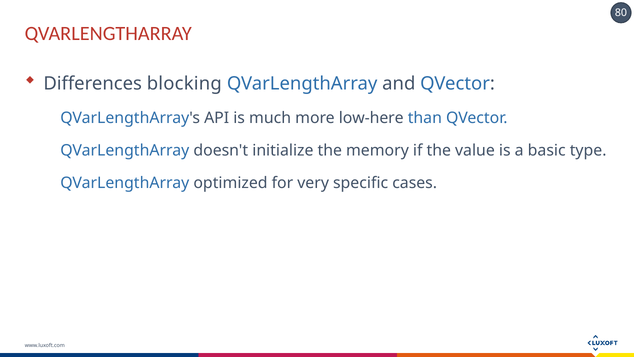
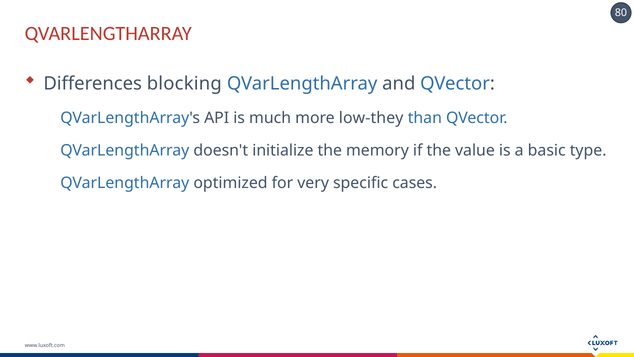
low-here: low-here -> low-they
